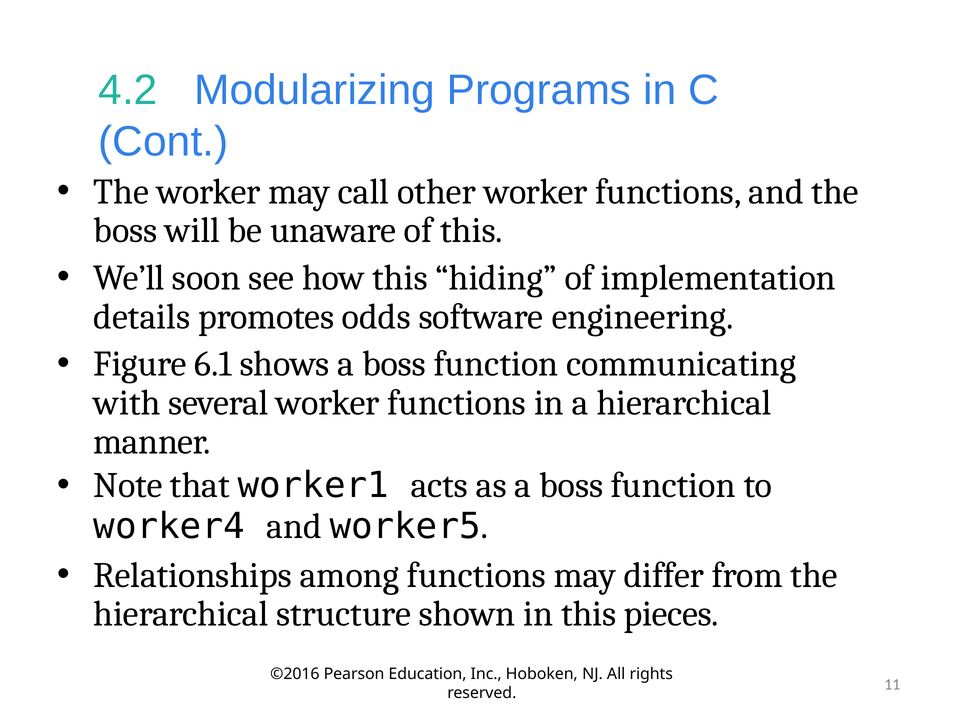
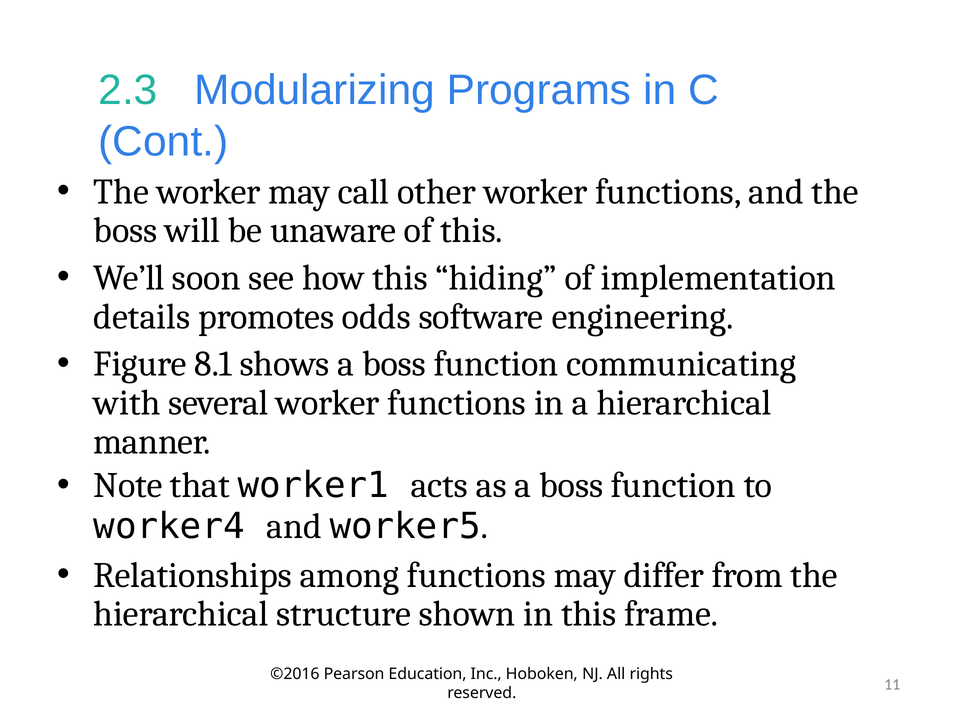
4.2: 4.2 -> 2.3
6.1: 6.1 -> 8.1
pieces: pieces -> frame
